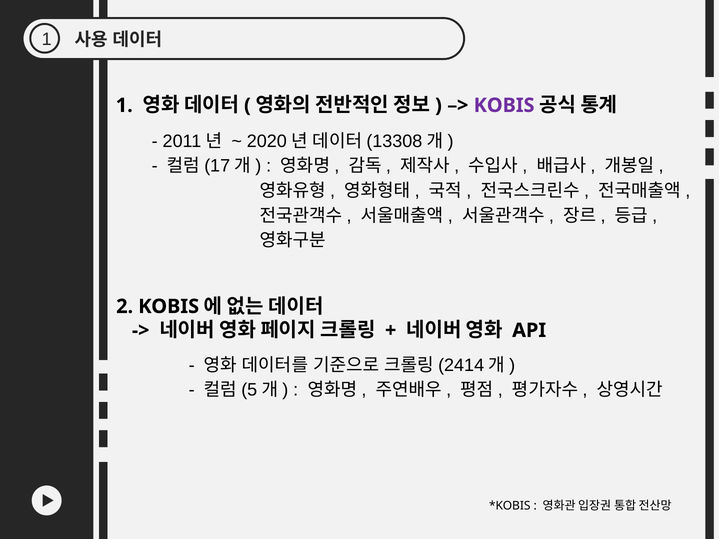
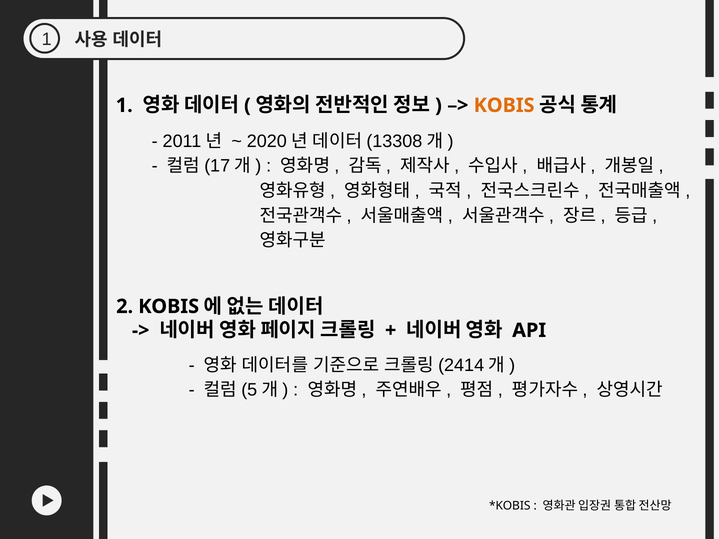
KOBIS at (504, 105) colour: purple -> orange
